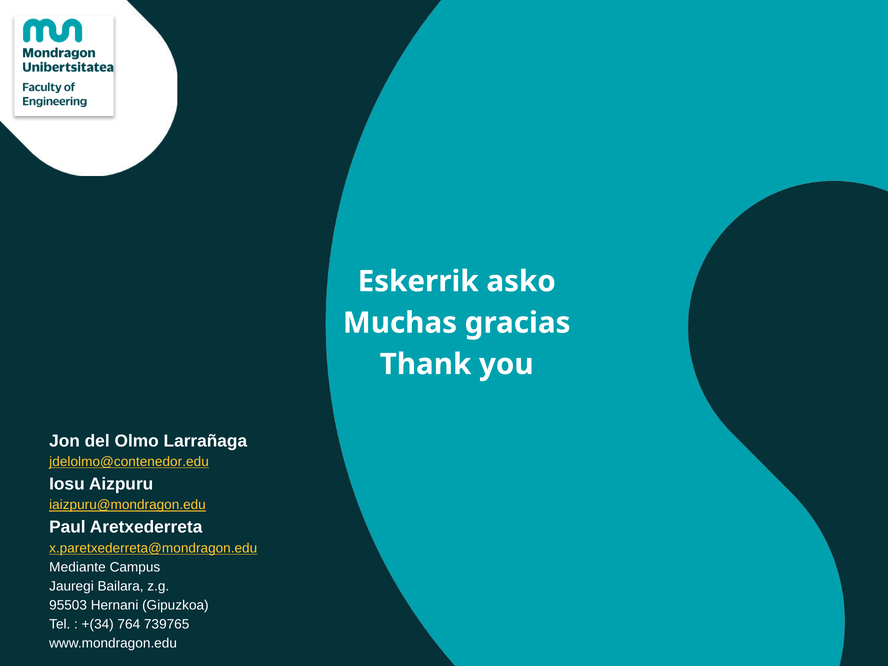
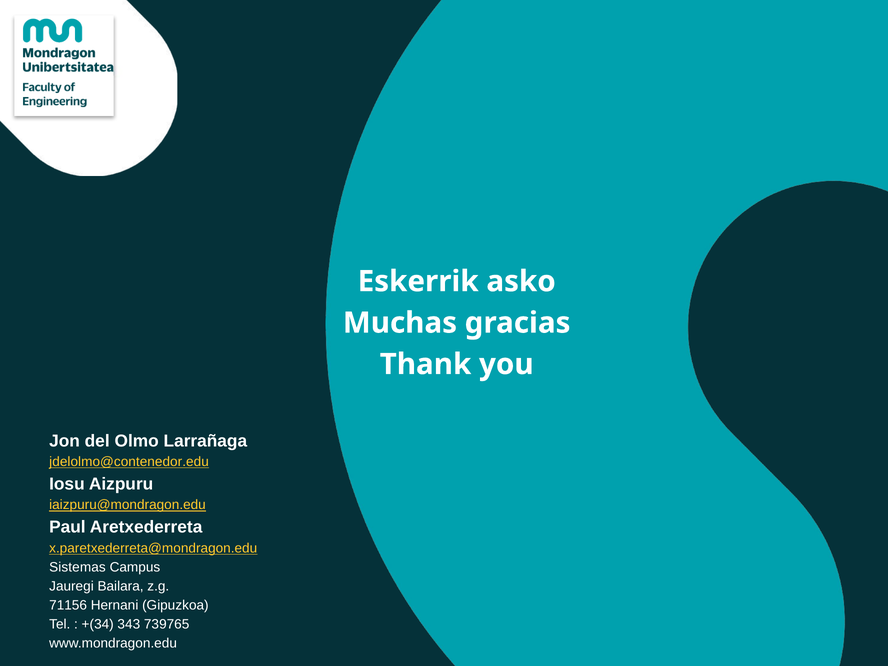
Mediante: Mediante -> Sistemas
95503: 95503 -> 71156
764: 764 -> 343
